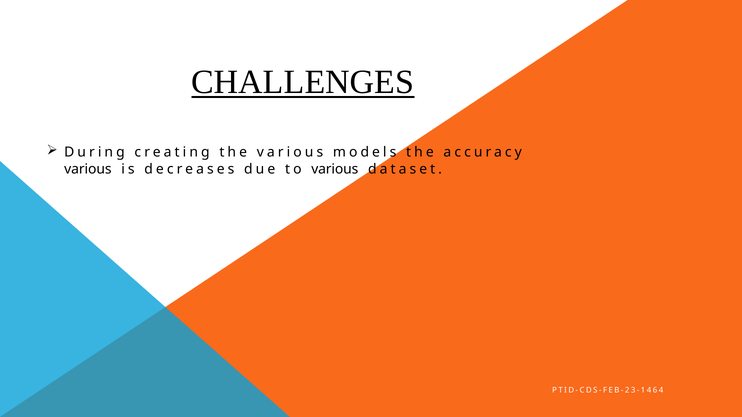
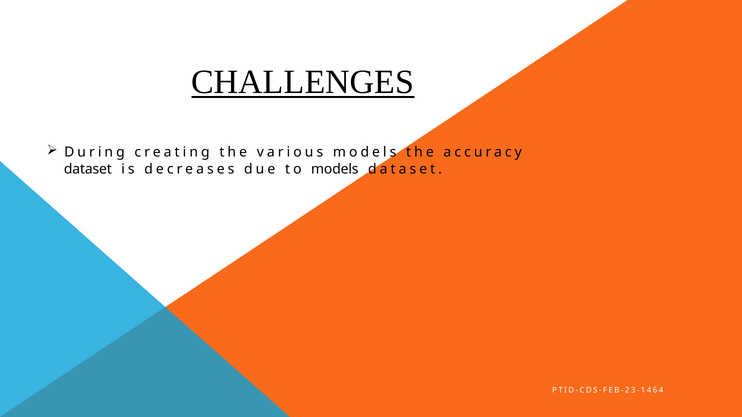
various at (88, 169): various -> dataset
to various: various -> models
